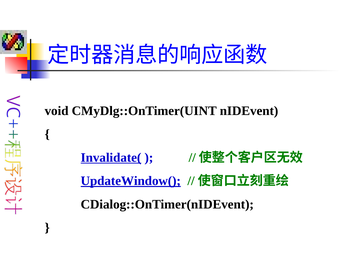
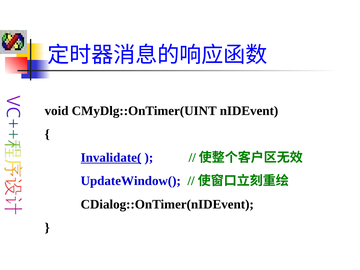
UpdateWindow( underline: present -> none
